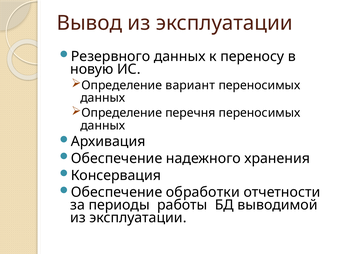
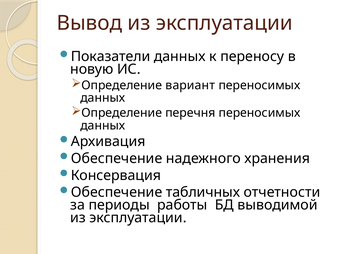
Резервного: Резервного -> Показатели
обработки: обработки -> табличных
